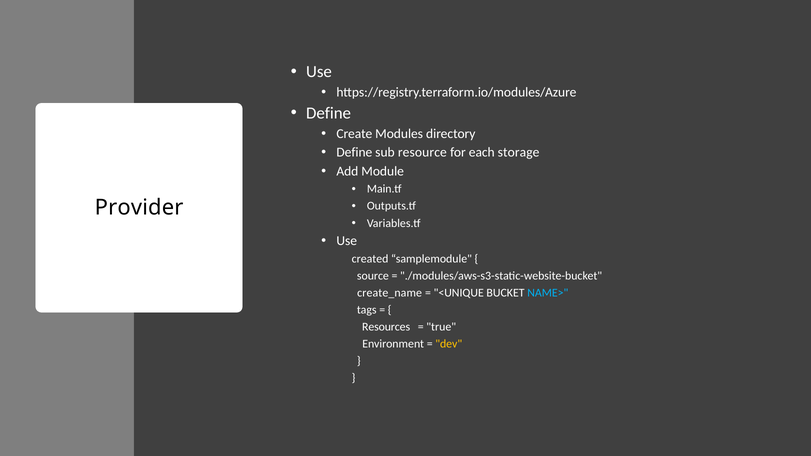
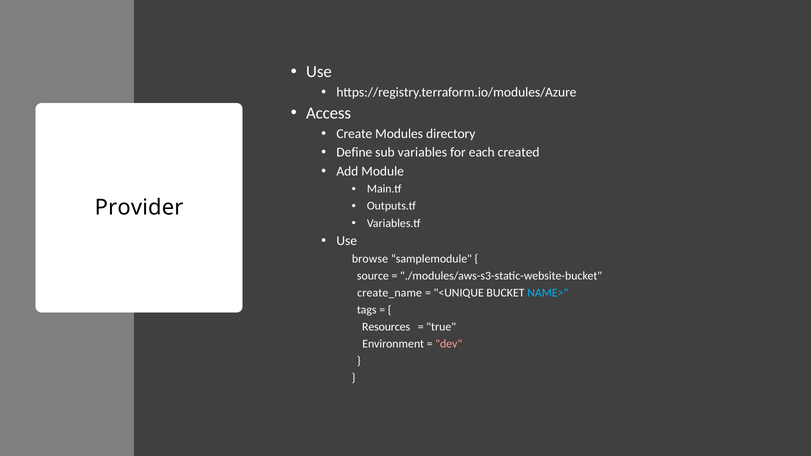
Define at (329, 113): Define -> Access
resource: resource -> variables
storage: storage -> created
created: created -> browse
dev colour: yellow -> pink
